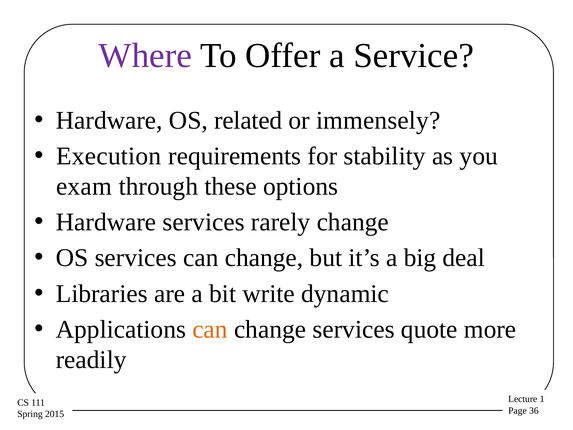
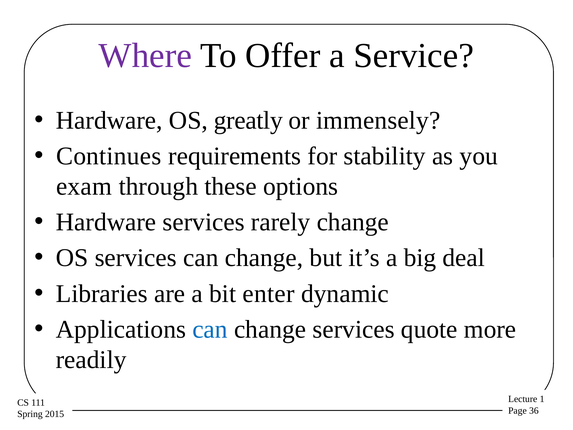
related: related -> greatly
Execution: Execution -> Continues
write: write -> enter
can at (210, 329) colour: orange -> blue
